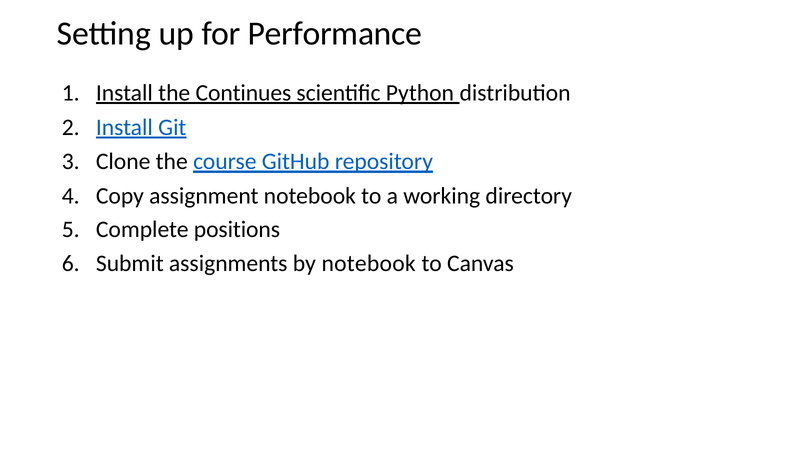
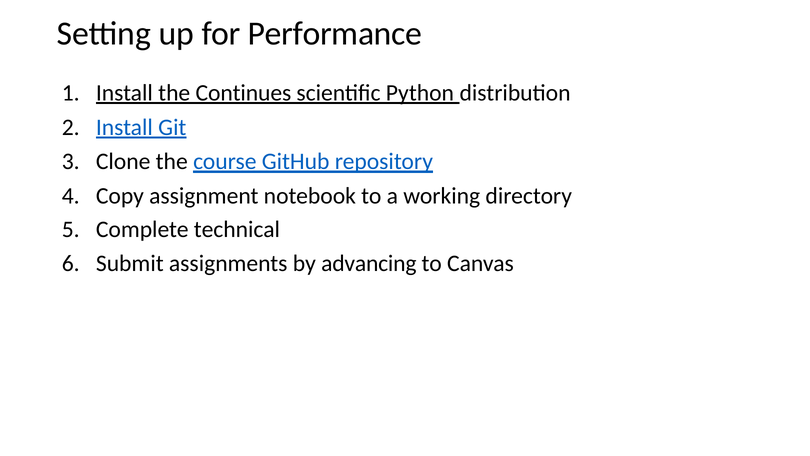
positions: positions -> technical
by notebook: notebook -> advancing
